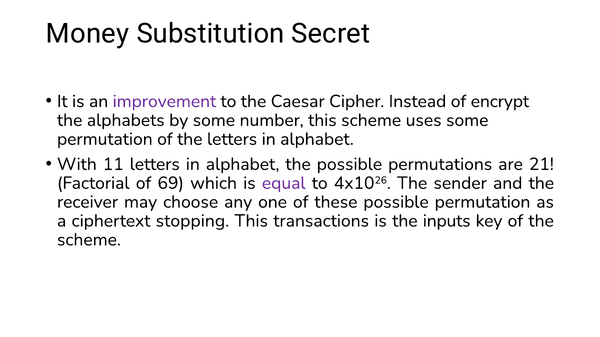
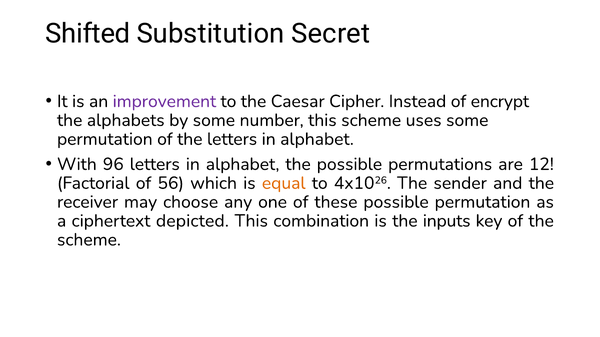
Money: Money -> Shifted
11: 11 -> 96
21: 21 -> 12
69: 69 -> 56
equal colour: purple -> orange
stopping: stopping -> depicted
transactions: transactions -> combination
